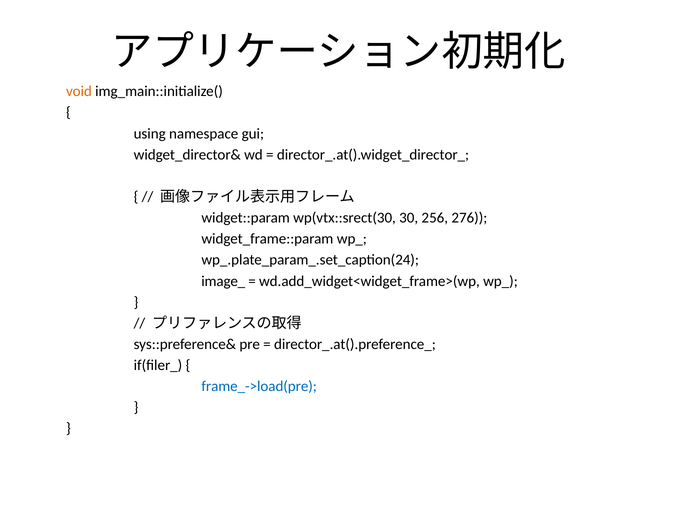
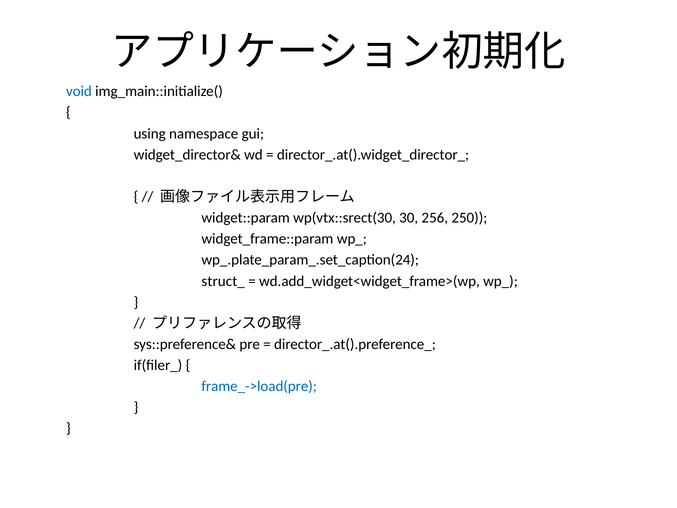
void colour: orange -> blue
276: 276 -> 250
image_: image_ -> struct_
